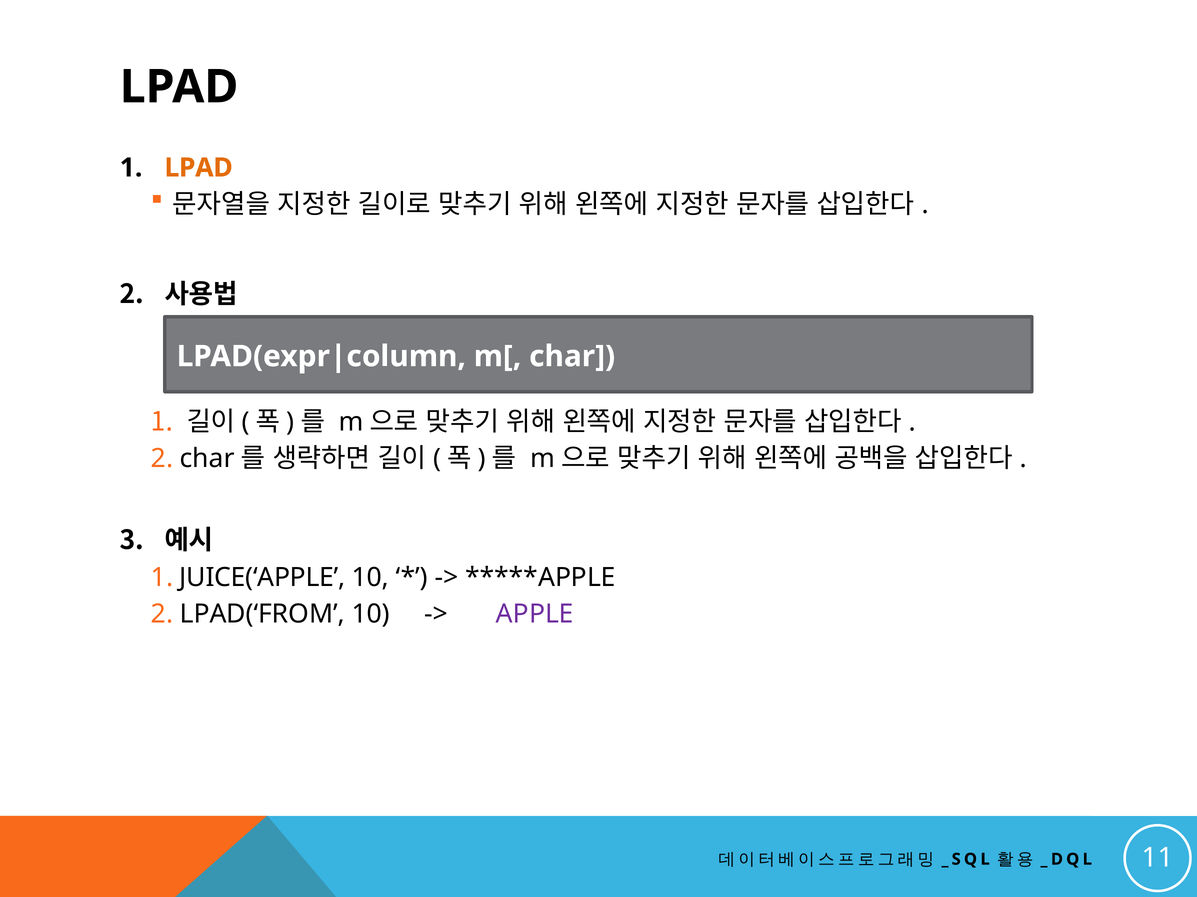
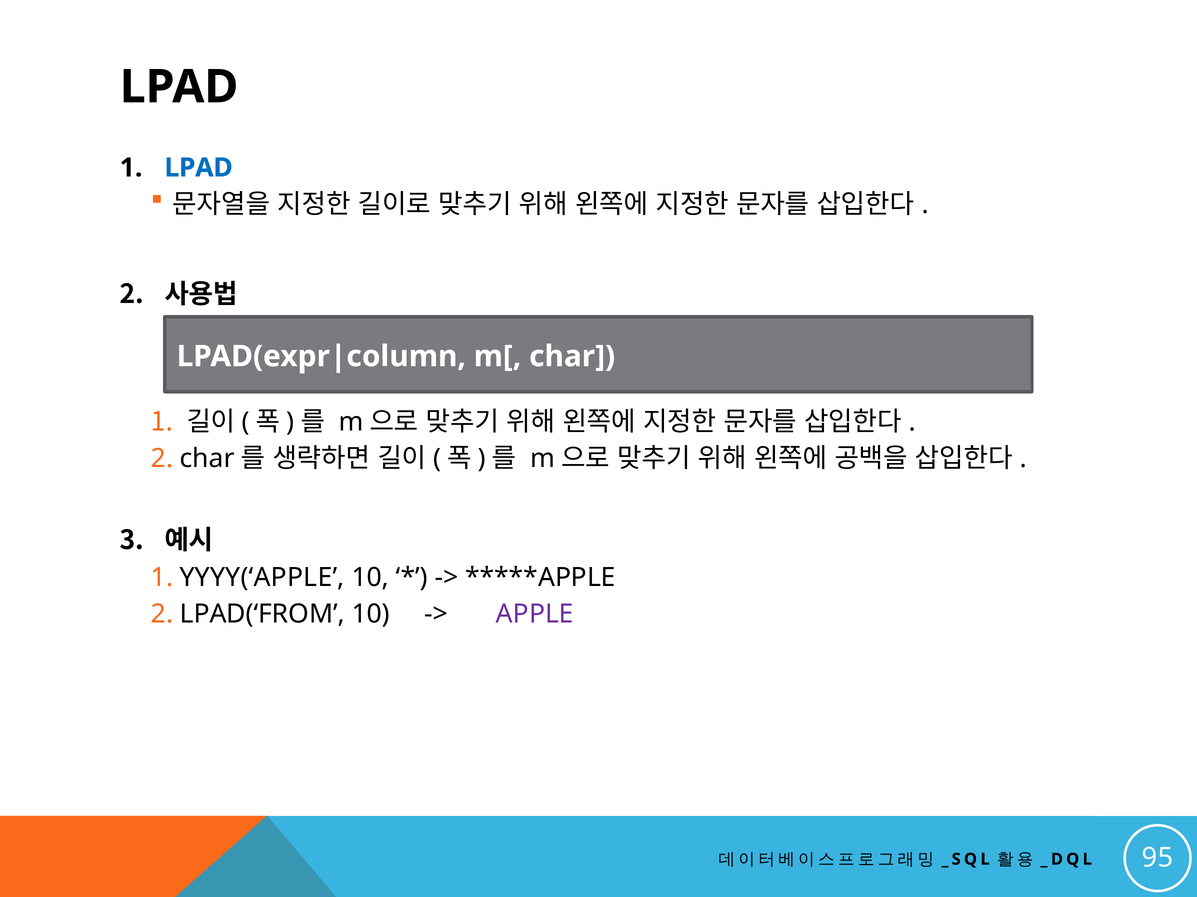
LPAD at (199, 168) colour: orange -> blue
JUICE(‘APPLE: JUICE(‘APPLE -> YYYY(‘APPLE
11: 11 -> 95
